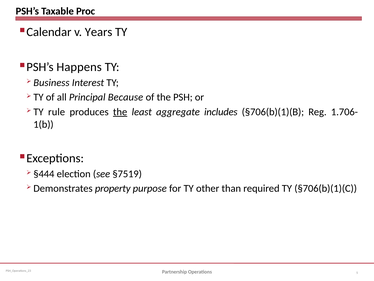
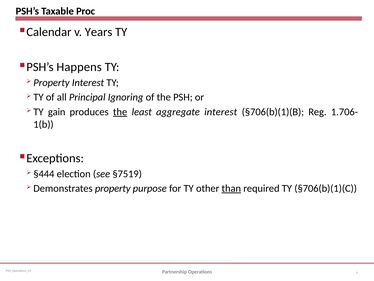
Business at (51, 83): Business -> Property
Because: Because -> Ignoring
rule: rule -> gain
aggregate includes: includes -> interest
than underline: none -> present
